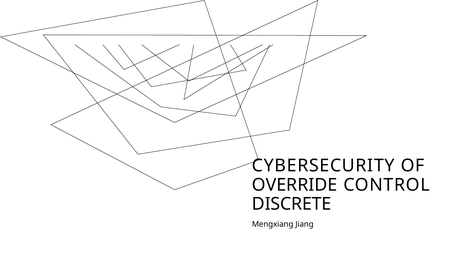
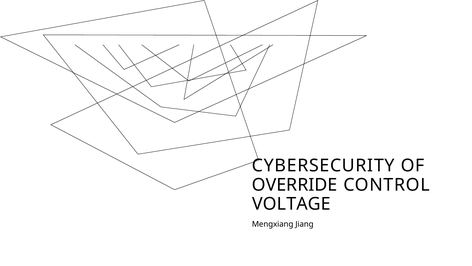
DISCRETE: DISCRETE -> VOLTAGE
